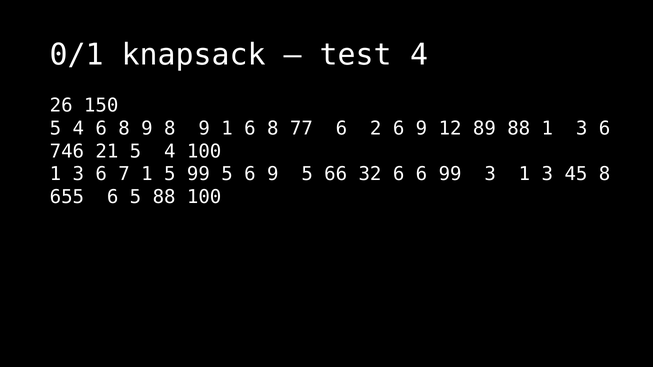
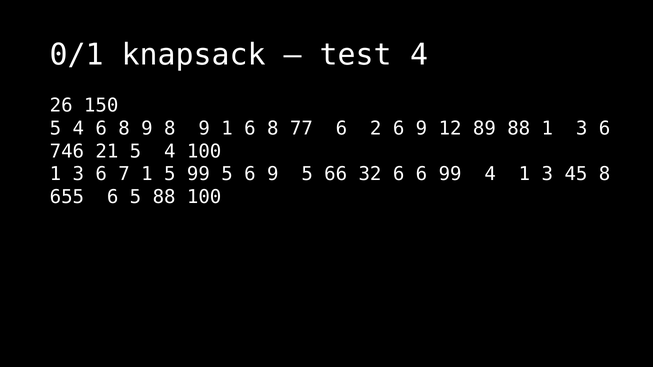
99 3: 3 -> 4
